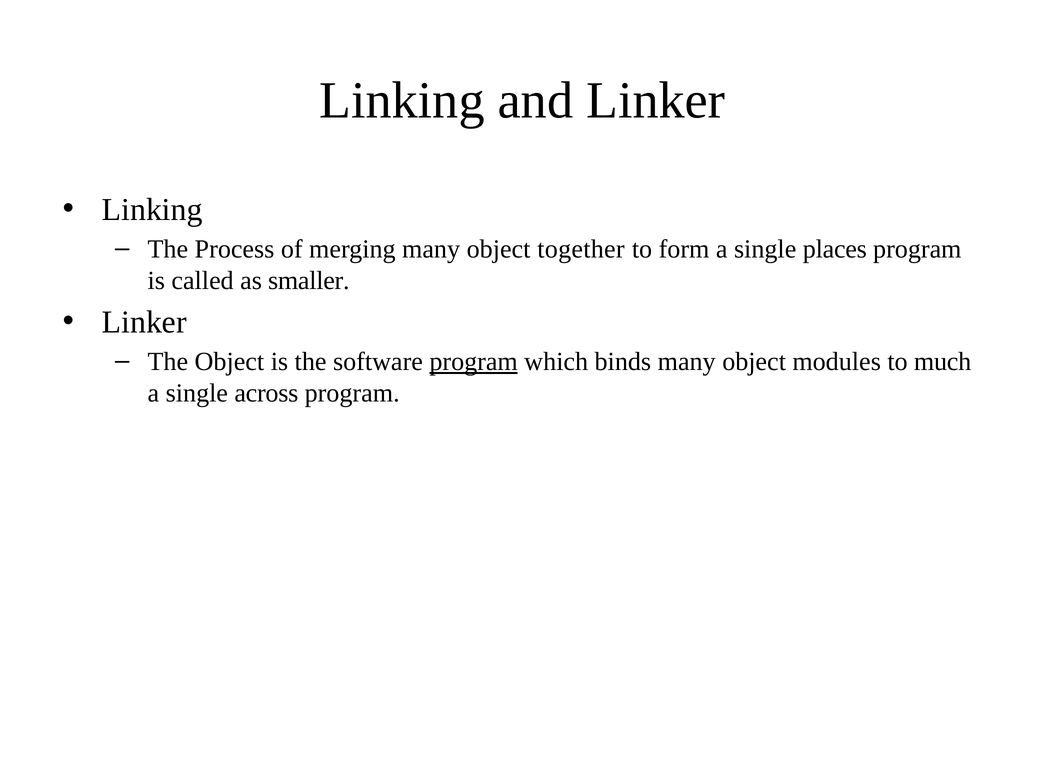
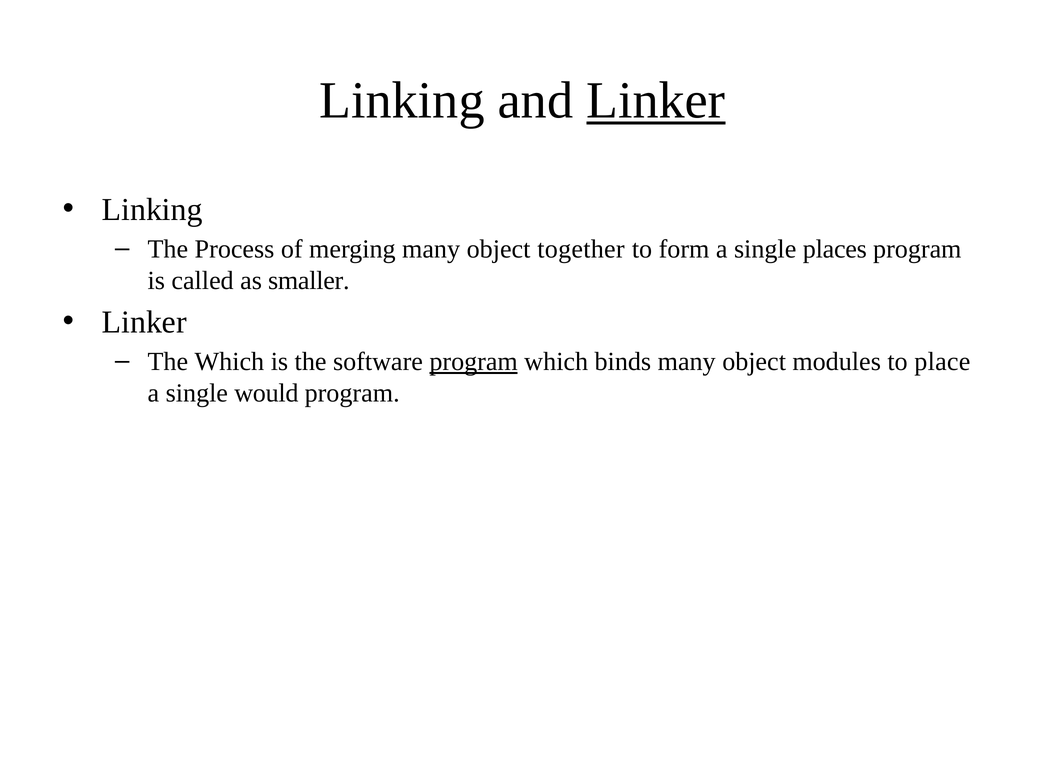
Linker at (656, 100) underline: none -> present
The Object: Object -> Which
much: much -> place
across: across -> would
